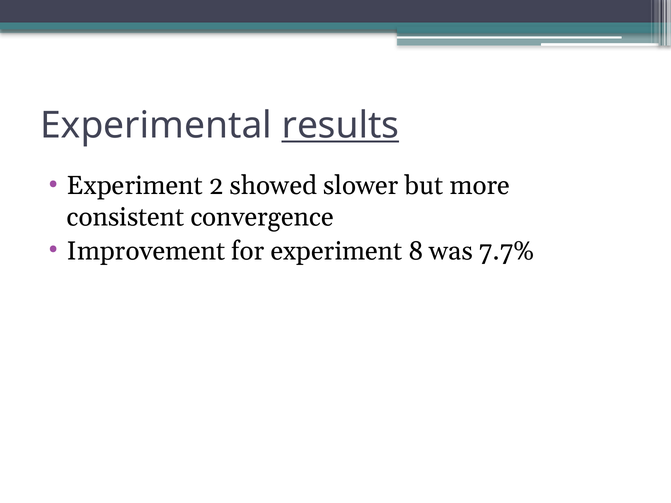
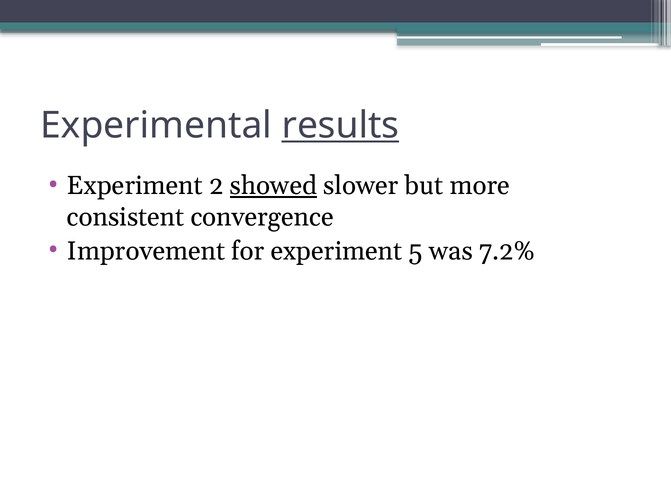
showed underline: none -> present
8: 8 -> 5
7.7%: 7.7% -> 7.2%
